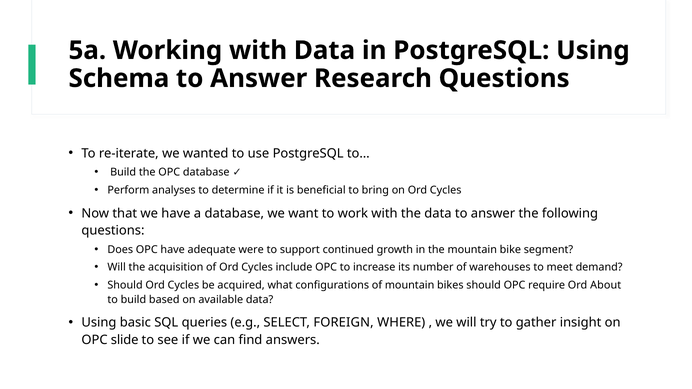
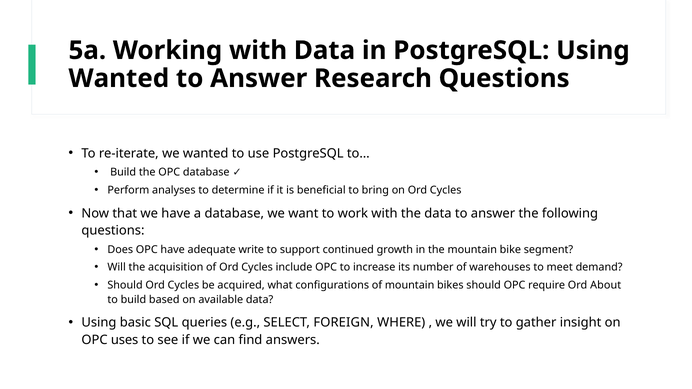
Schema at (119, 78): Schema -> Wanted
were: were -> write
slide: slide -> uses
